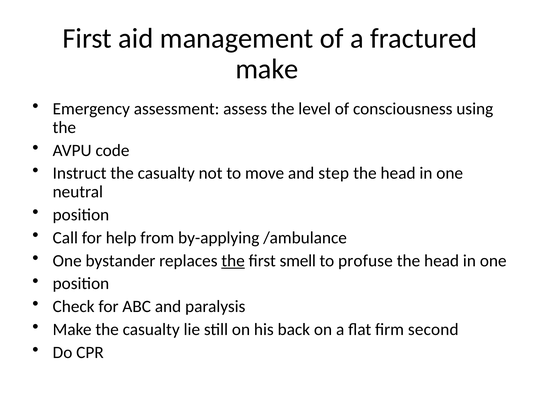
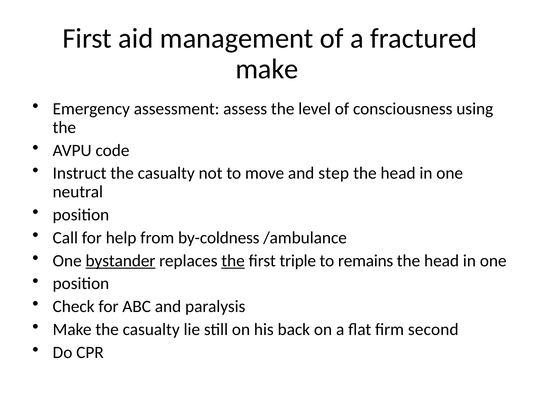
by-applying: by-applying -> by-coldness
bystander underline: none -> present
smell: smell -> triple
profuse: profuse -> remains
